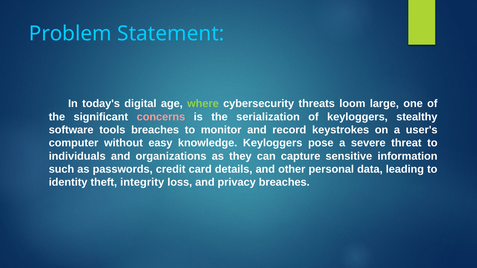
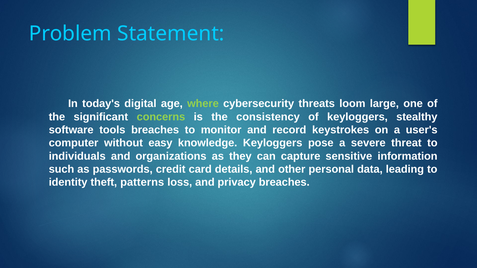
concerns colour: pink -> light green
serialization: serialization -> consistency
integrity: integrity -> patterns
